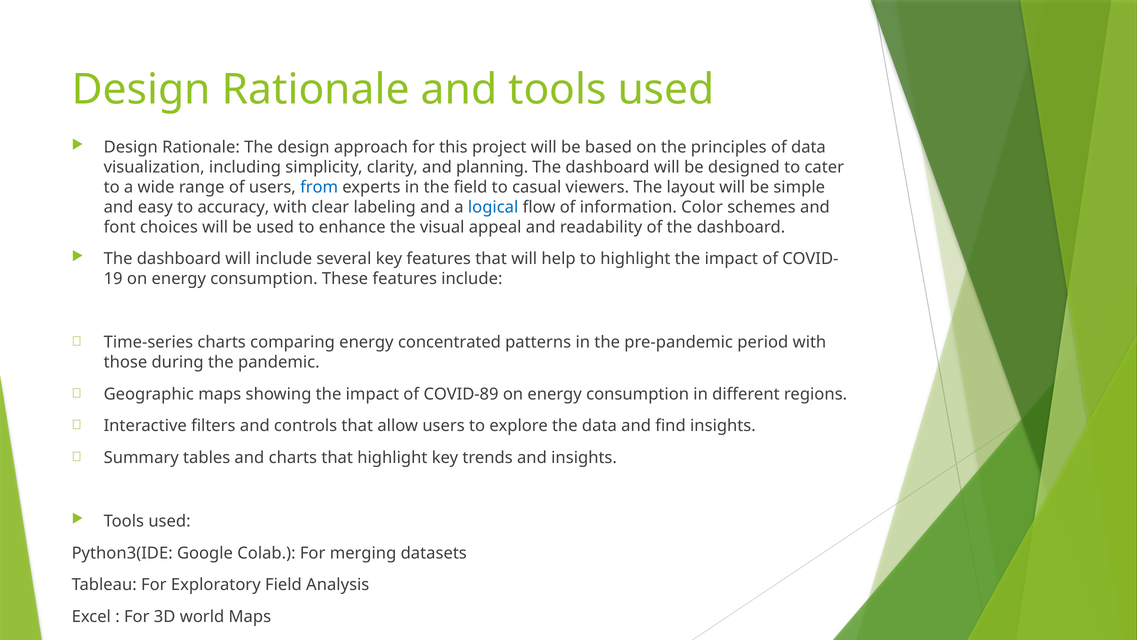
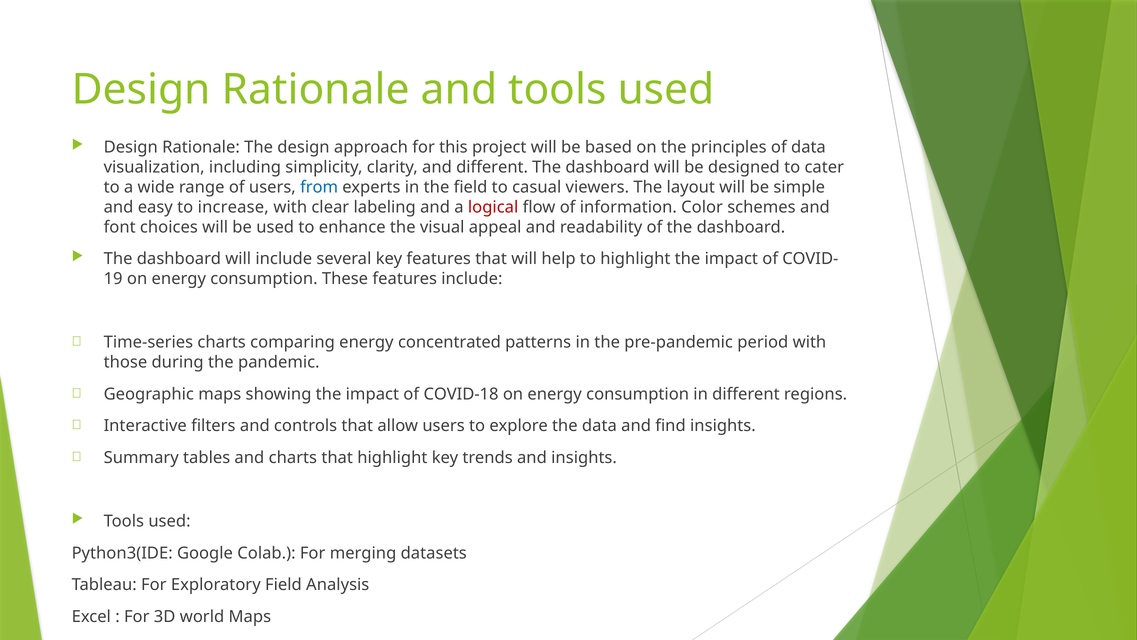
and planning: planning -> different
accuracy: accuracy -> increase
logical colour: blue -> red
COVID-89: COVID-89 -> COVID-18
